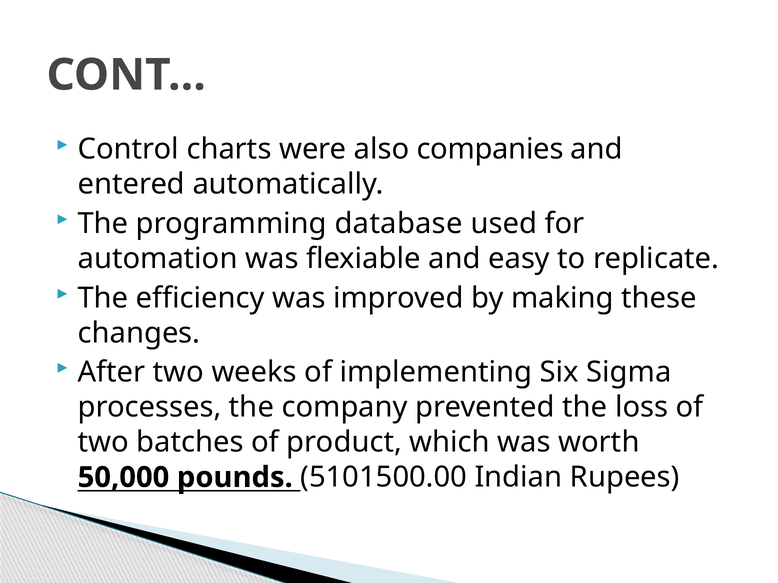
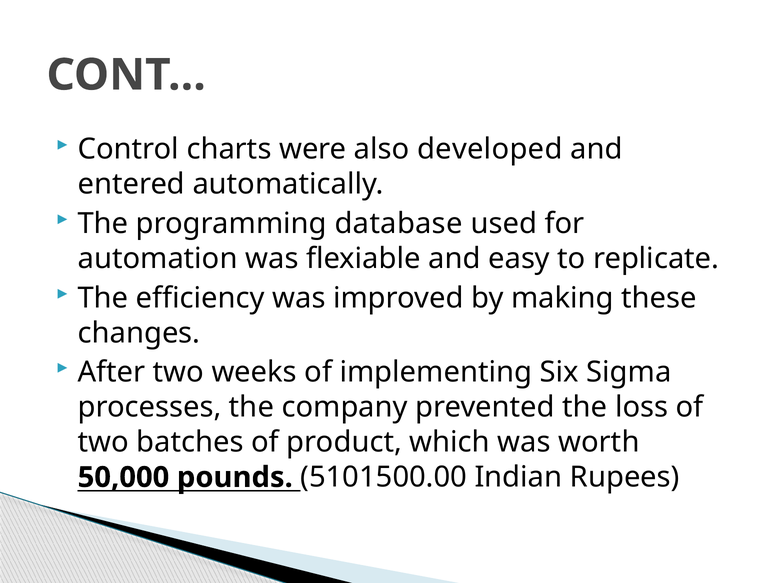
companies: companies -> developed
